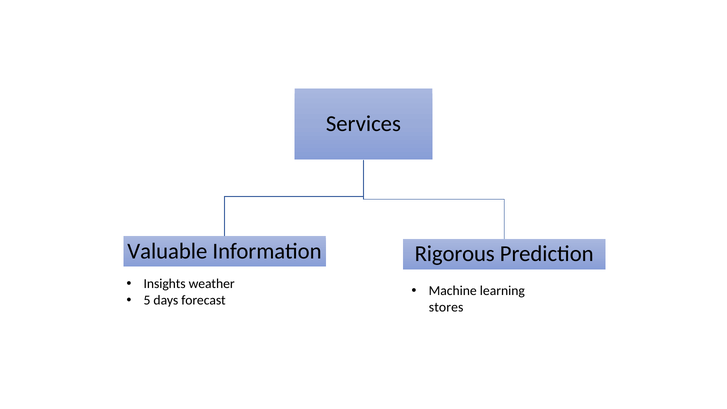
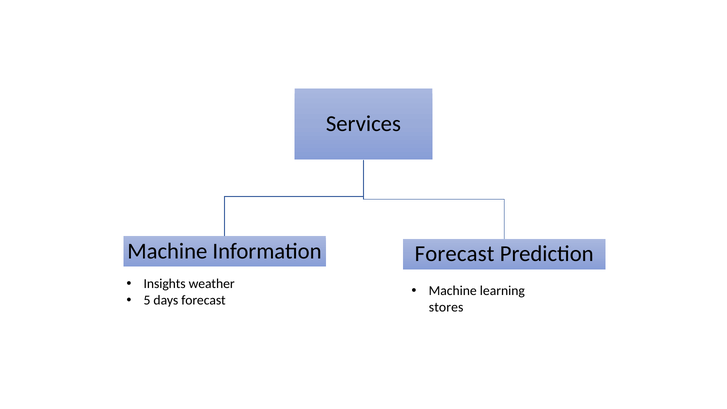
Valuable at (167, 251): Valuable -> Machine
Rigorous at (455, 254): Rigorous -> Forecast
